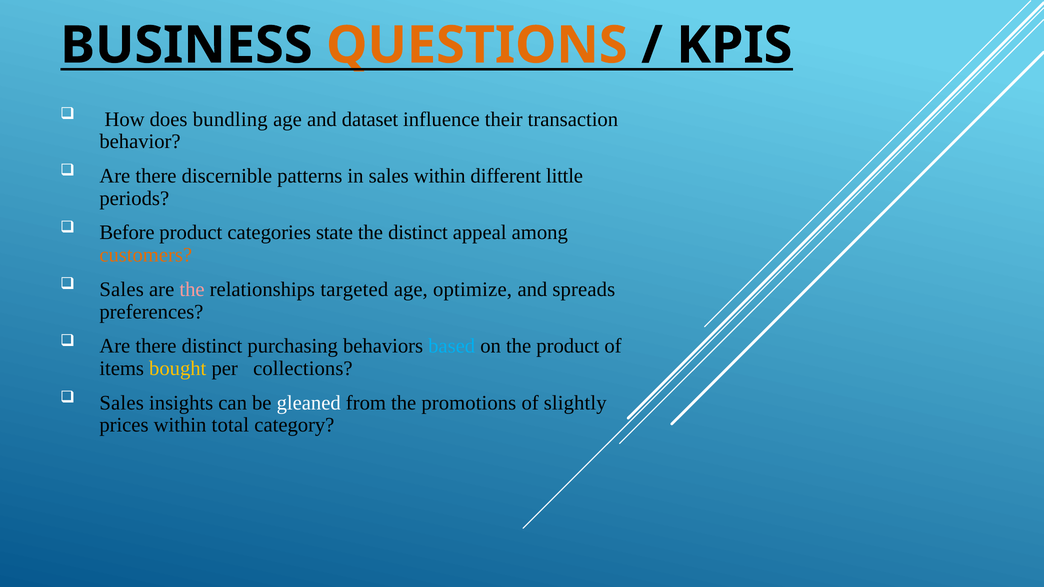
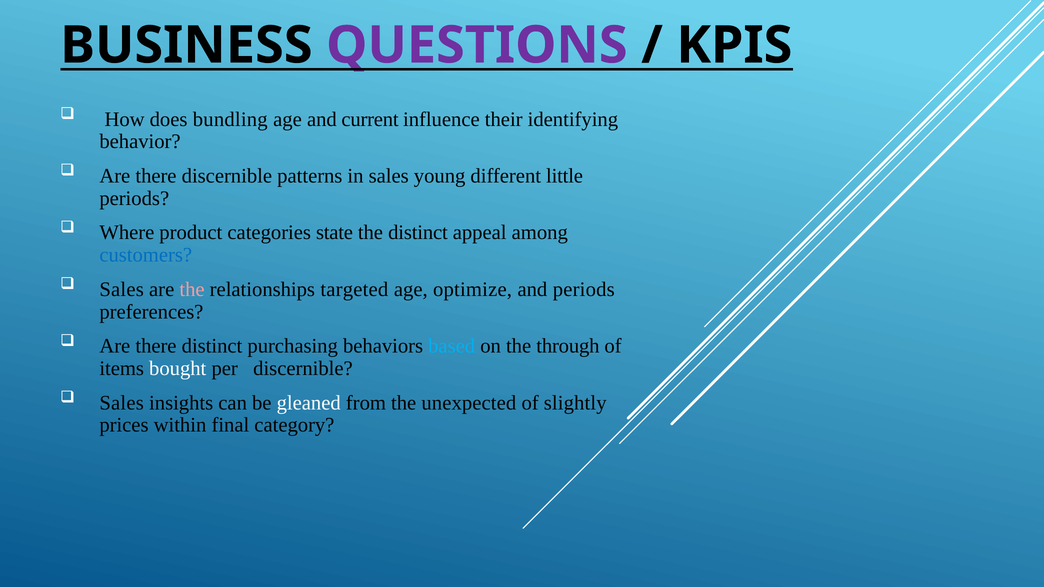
QUESTIONS colour: orange -> purple
dataset: dataset -> current
transaction: transaction -> identifying
sales within: within -> young
Before: Before -> Where
customers colour: orange -> blue
and spreads: spreads -> periods
the product: product -> through
bought colour: yellow -> white
per collections: collections -> discernible
promotions: promotions -> unexpected
total: total -> final
